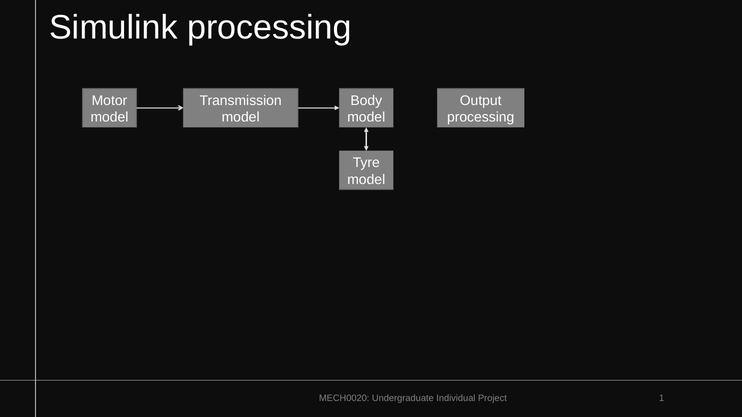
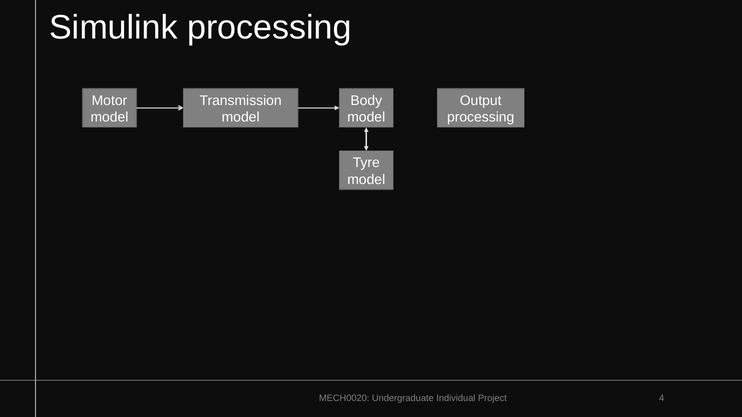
1: 1 -> 4
